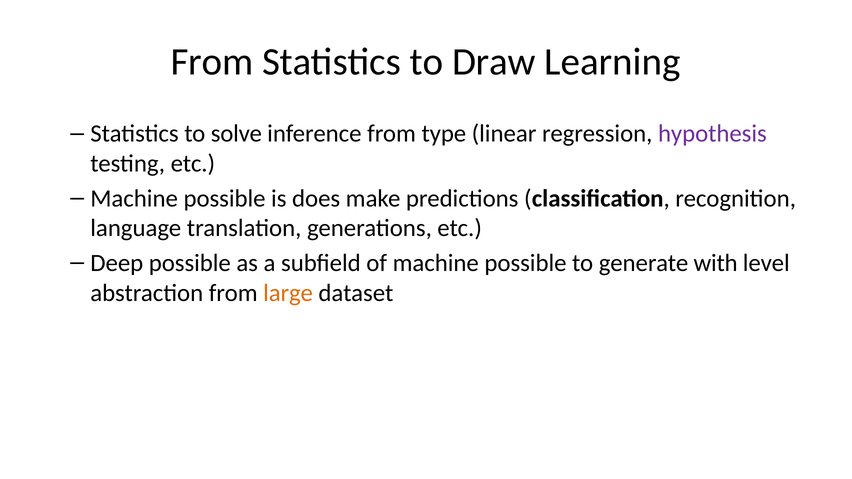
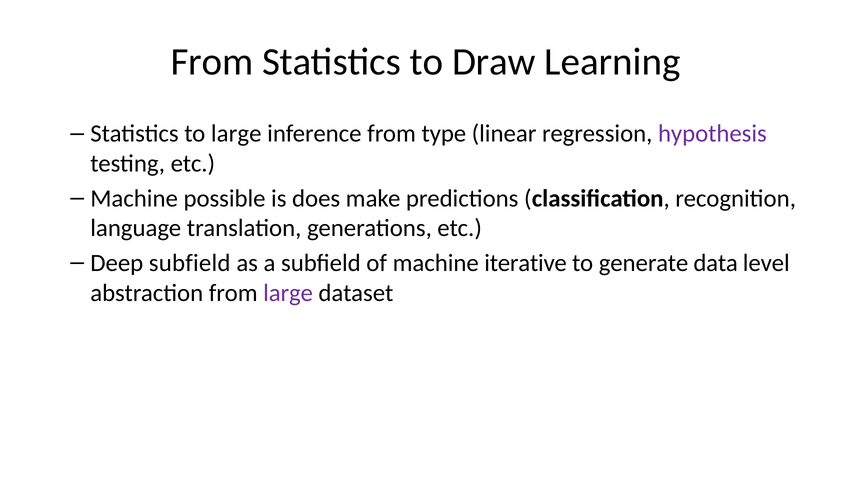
to solve: solve -> large
Deep possible: possible -> subfield
of machine possible: possible -> iterative
with: with -> data
large at (288, 293) colour: orange -> purple
